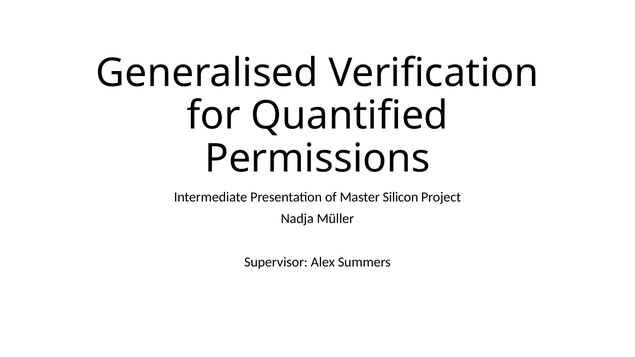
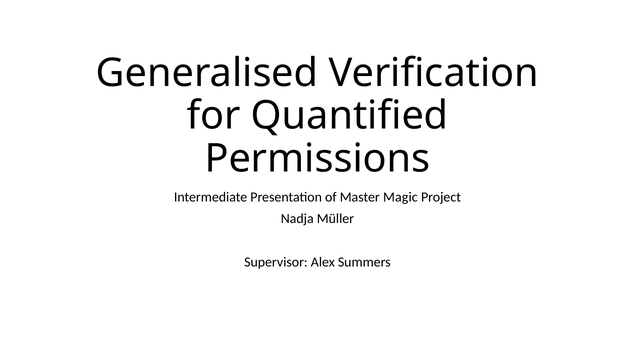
Silicon: Silicon -> Magic
